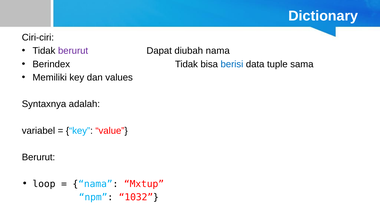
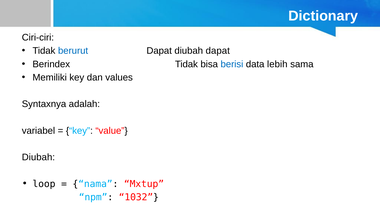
berurut at (73, 51) colour: purple -> blue
diubah nama: nama -> dapat
tuple: tuple -> lebih
Berurut at (38, 157): Berurut -> Diubah
